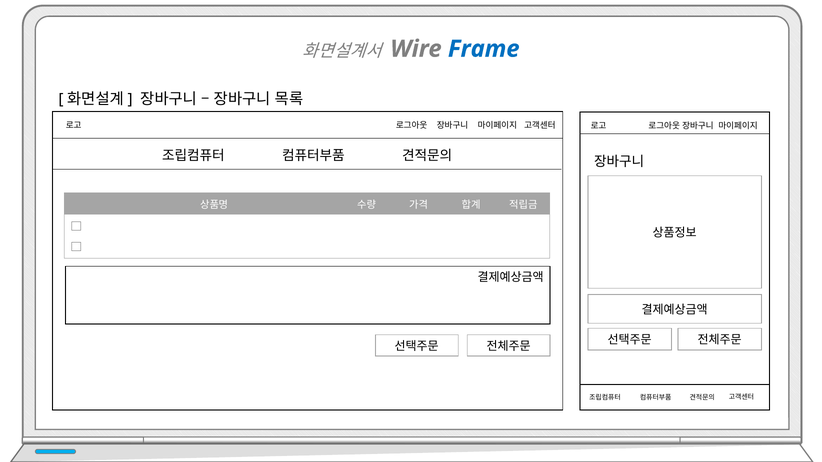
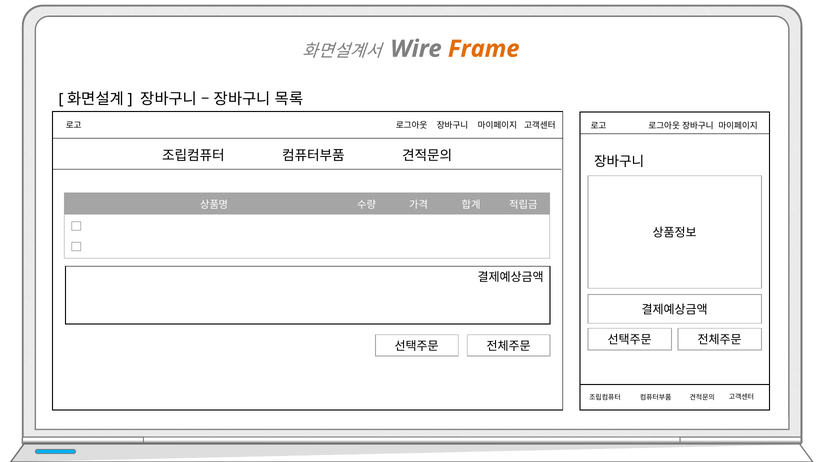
Frame colour: blue -> orange
